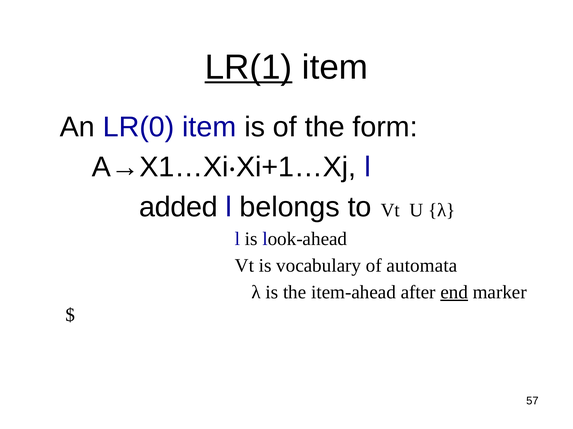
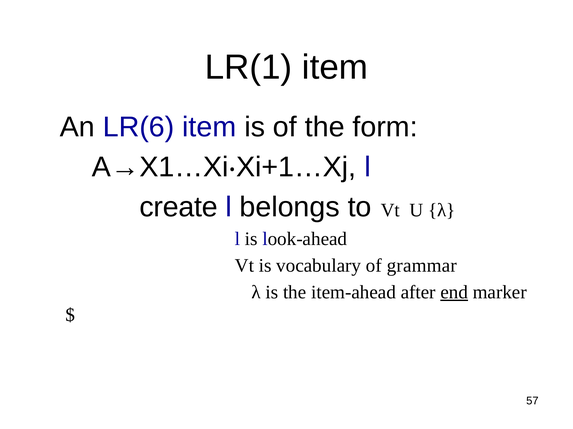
LR(1 underline: present -> none
LR(0: LR(0 -> LR(6
added: added -> create
automata: automata -> grammar
